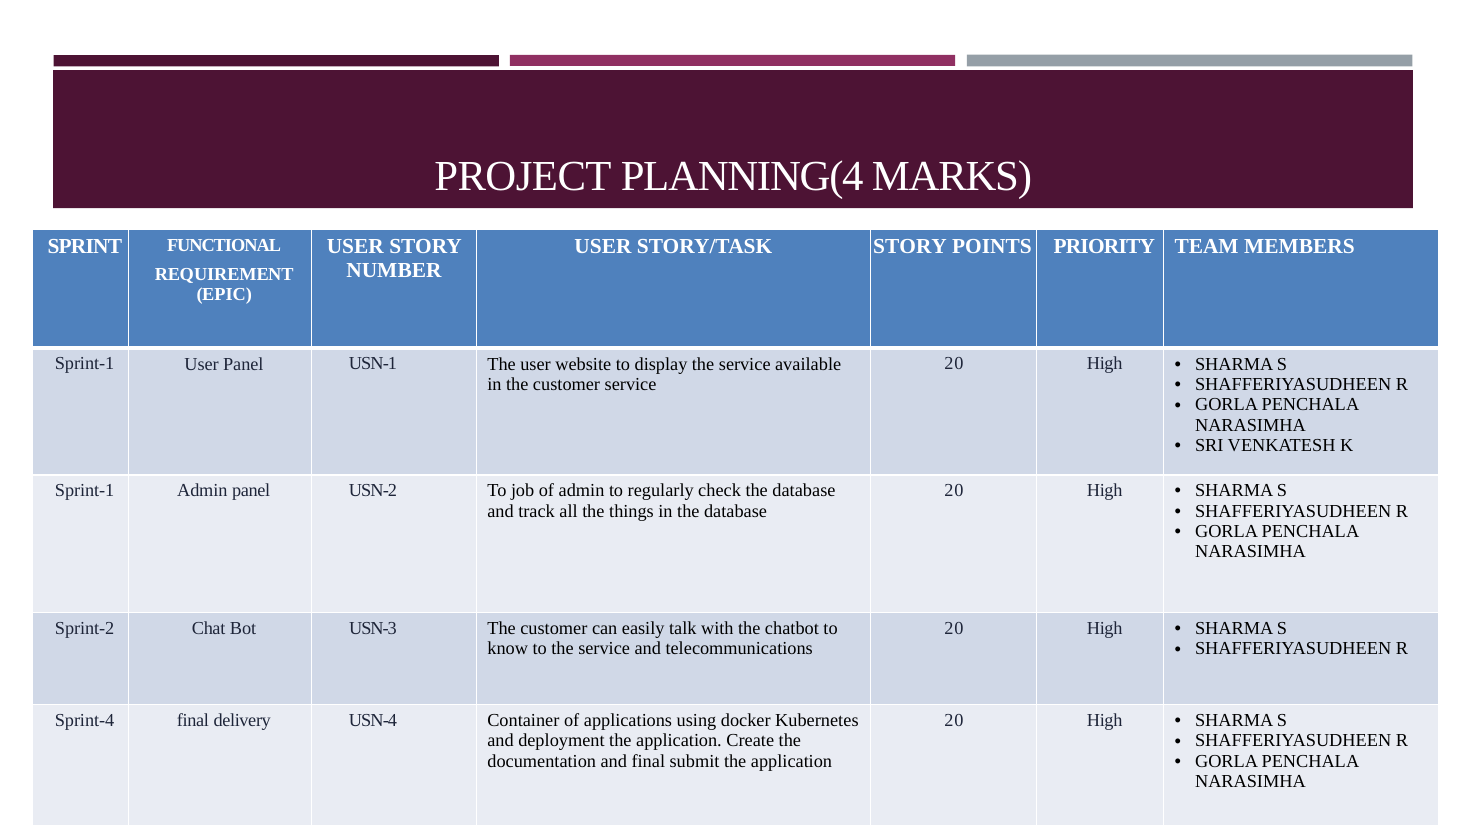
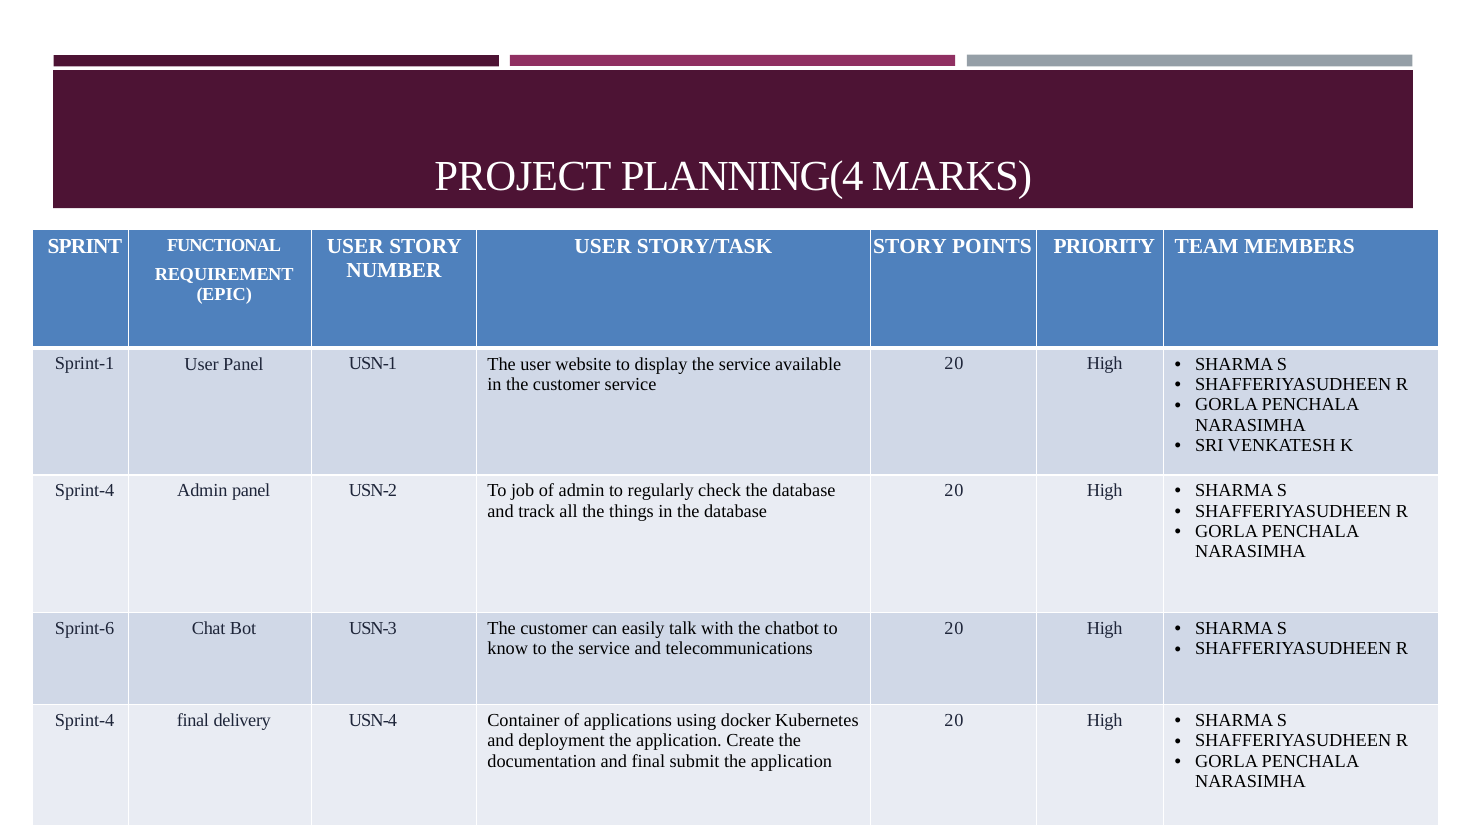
Sprint-1 at (85, 490): Sprint-1 -> Sprint-4
Sprint-2: Sprint-2 -> Sprint-6
